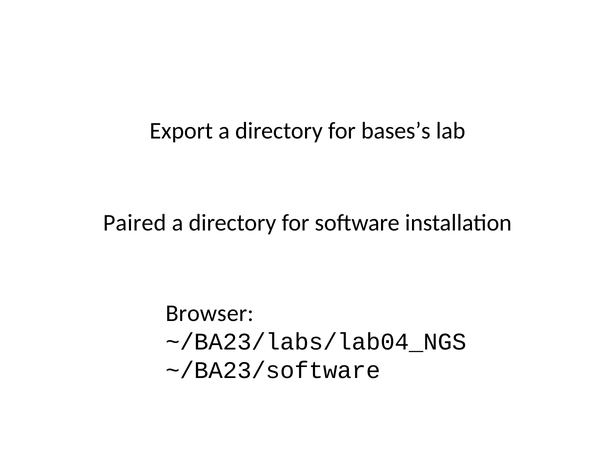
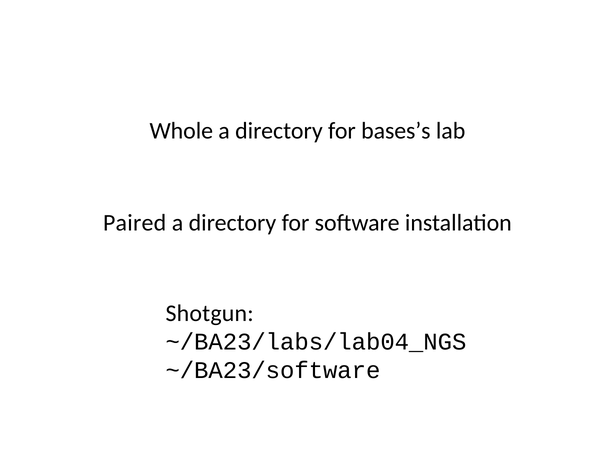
Export: Export -> Whole
Browser: Browser -> Shotgun
